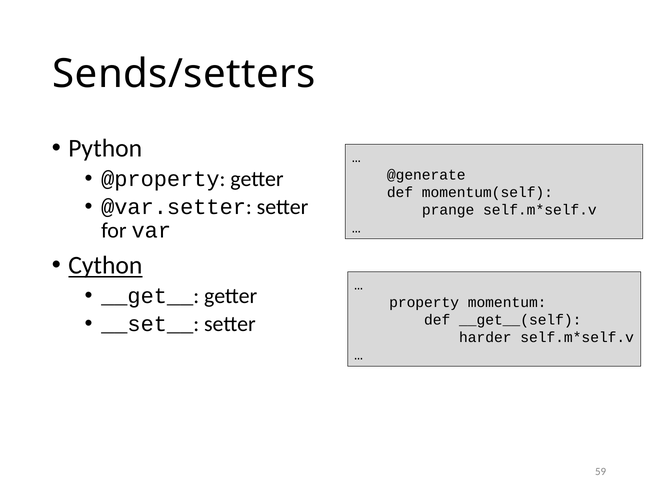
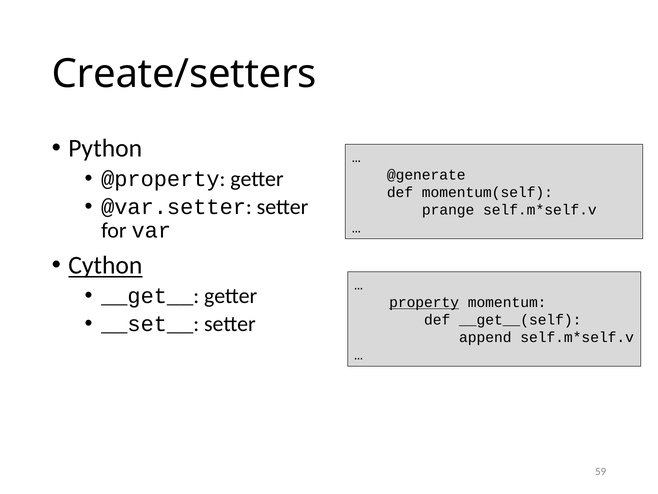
Sends/setters: Sends/setters -> Create/setters
property underline: none -> present
harder: harder -> append
